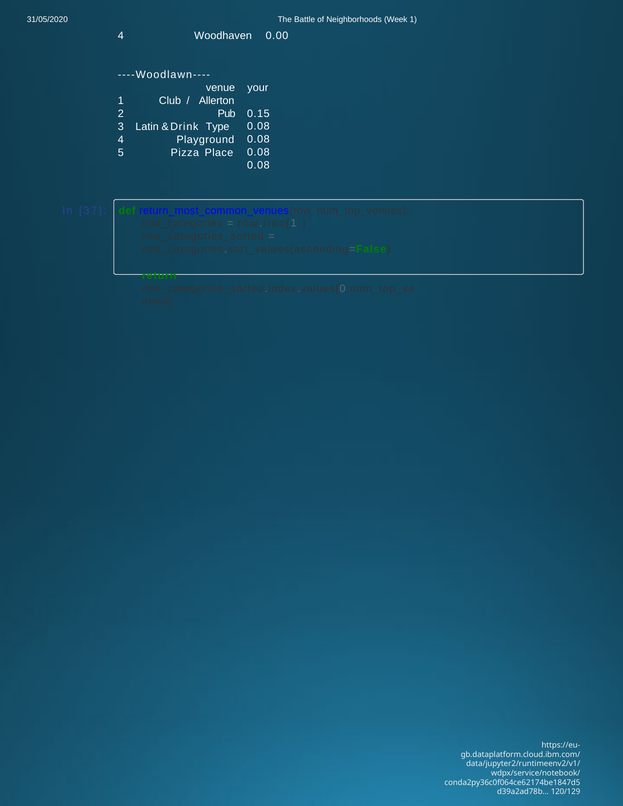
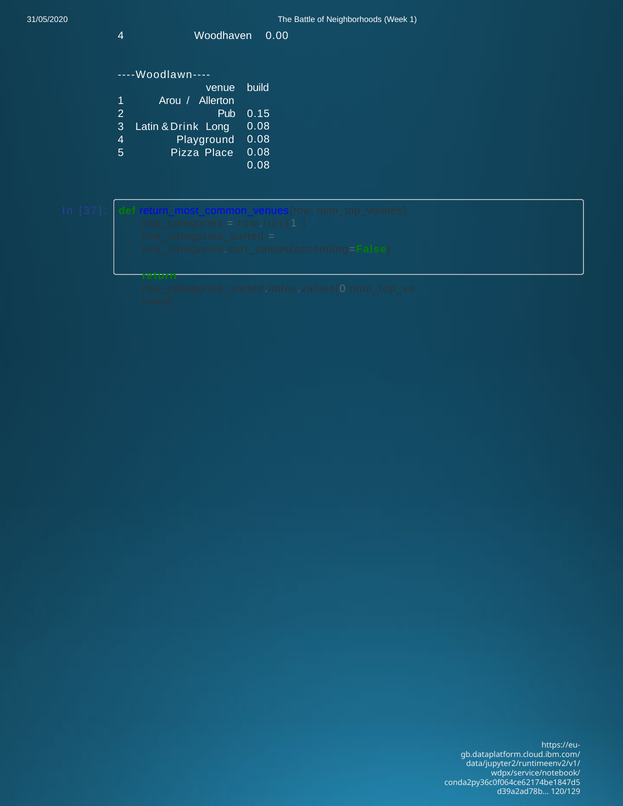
your: your -> build
Club: Club -> Arou
Type: Type -> Long
